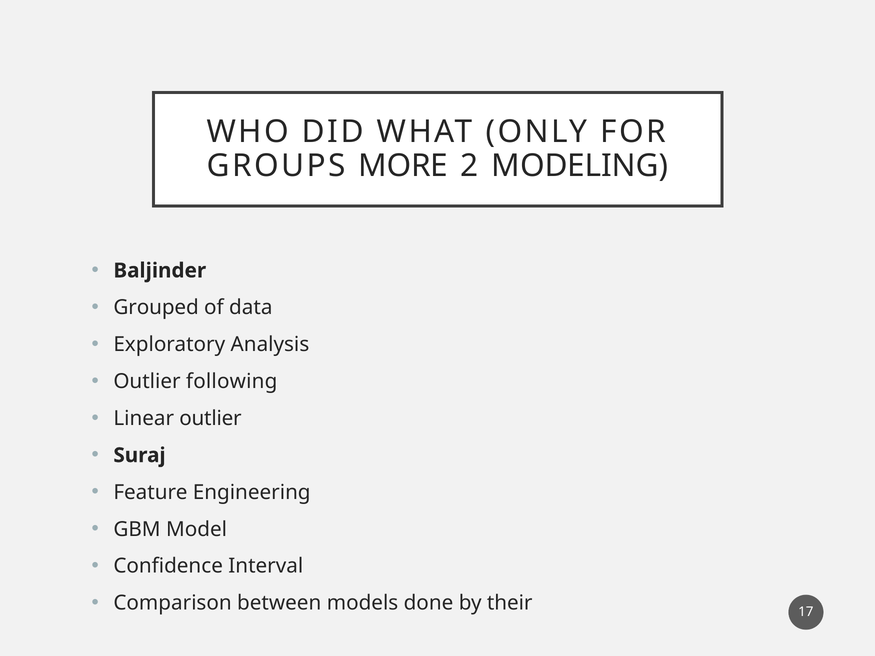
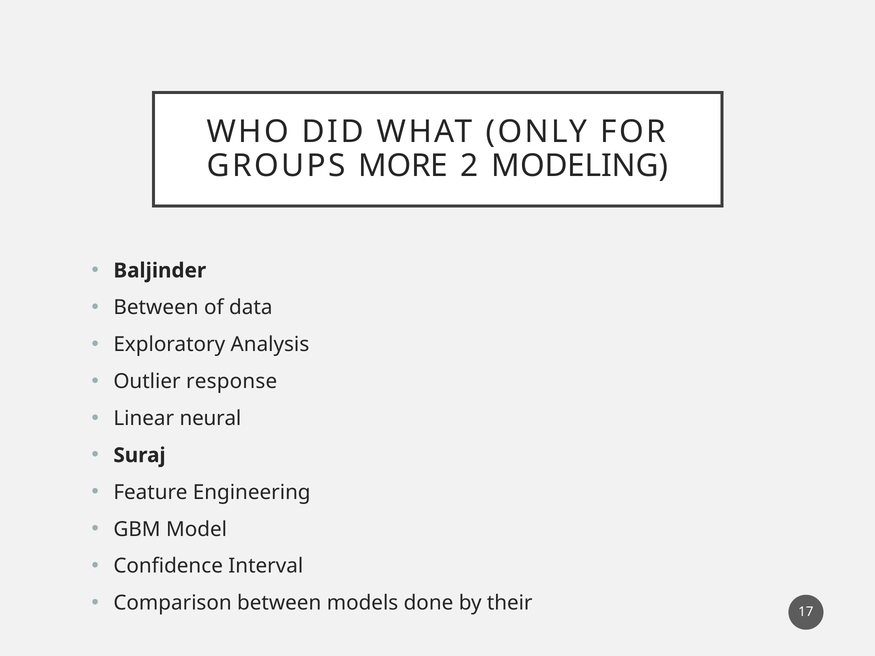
Grouped at (156, 308): Grouped -> Between
following: following -> response
Linear outlier: outlier -> neural
